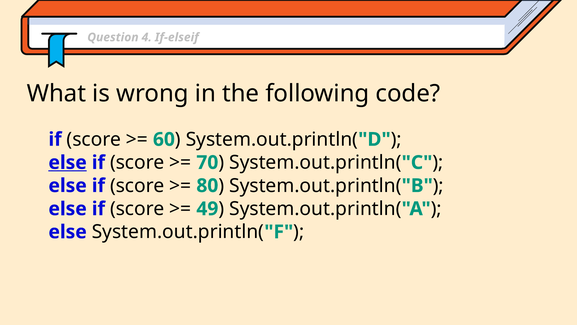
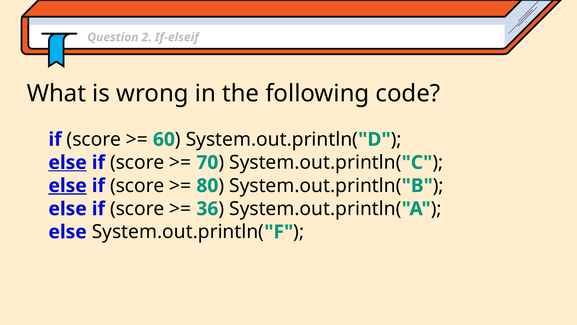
4: 4 -> 2
else at (68, 185) underline: none -> present
49: 49 -> 36
